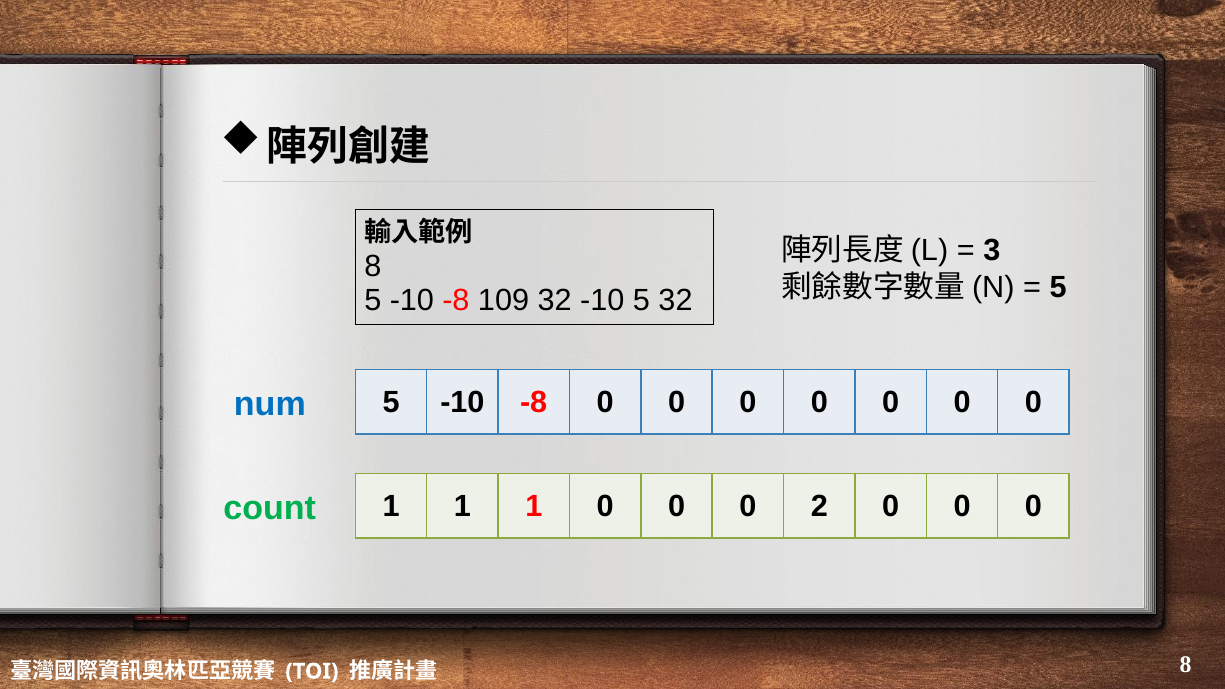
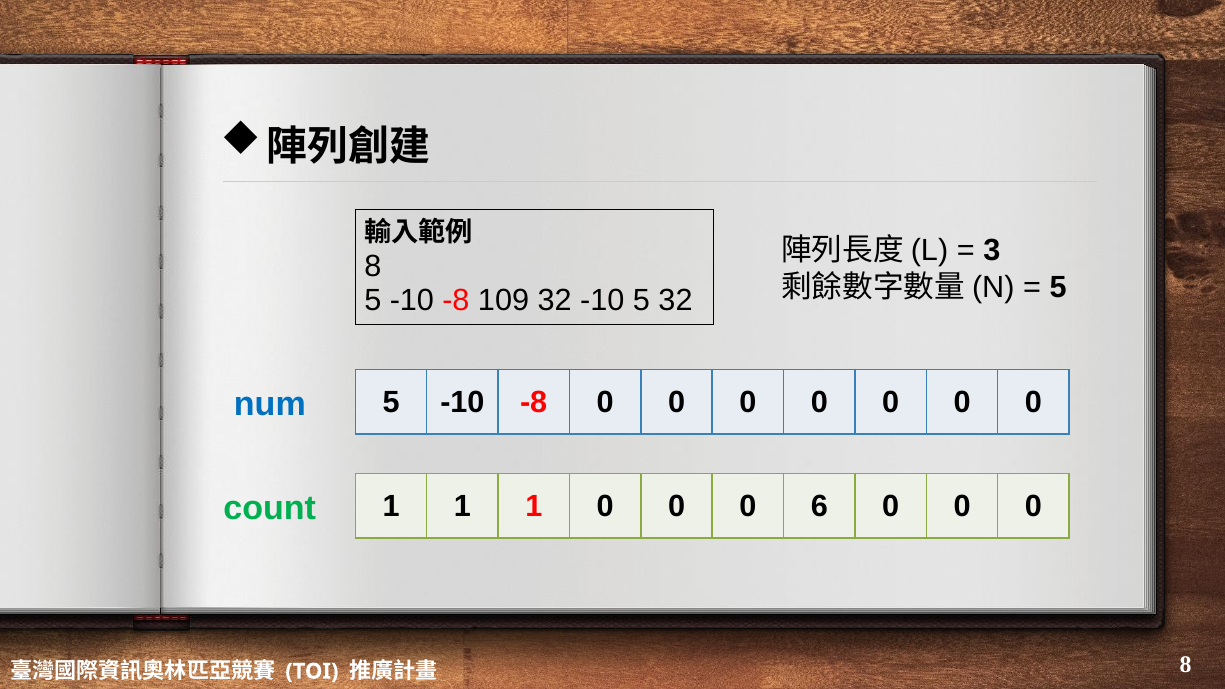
2: 2 -> 6
